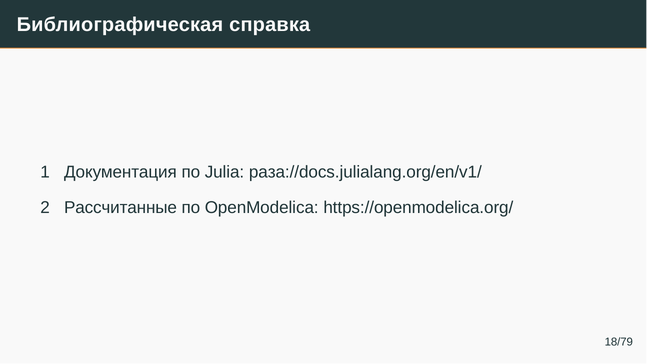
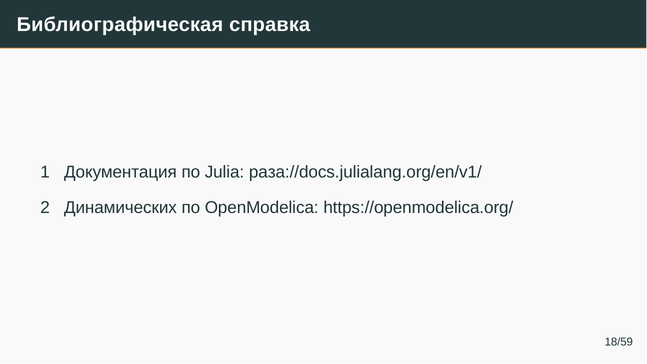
Рассчитанные: Рассчитанные -> Динамических
18/79: 18/79 -> 18/59
